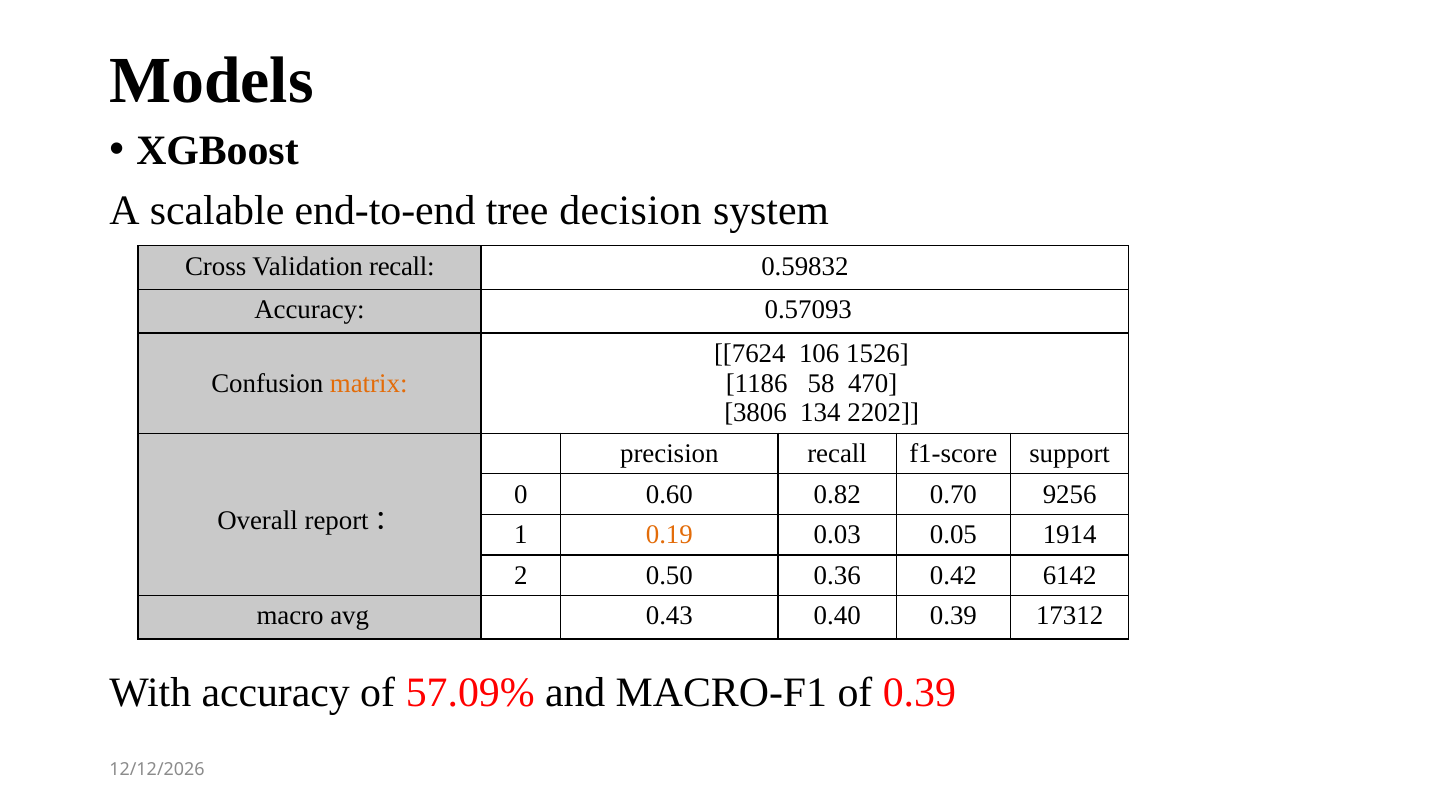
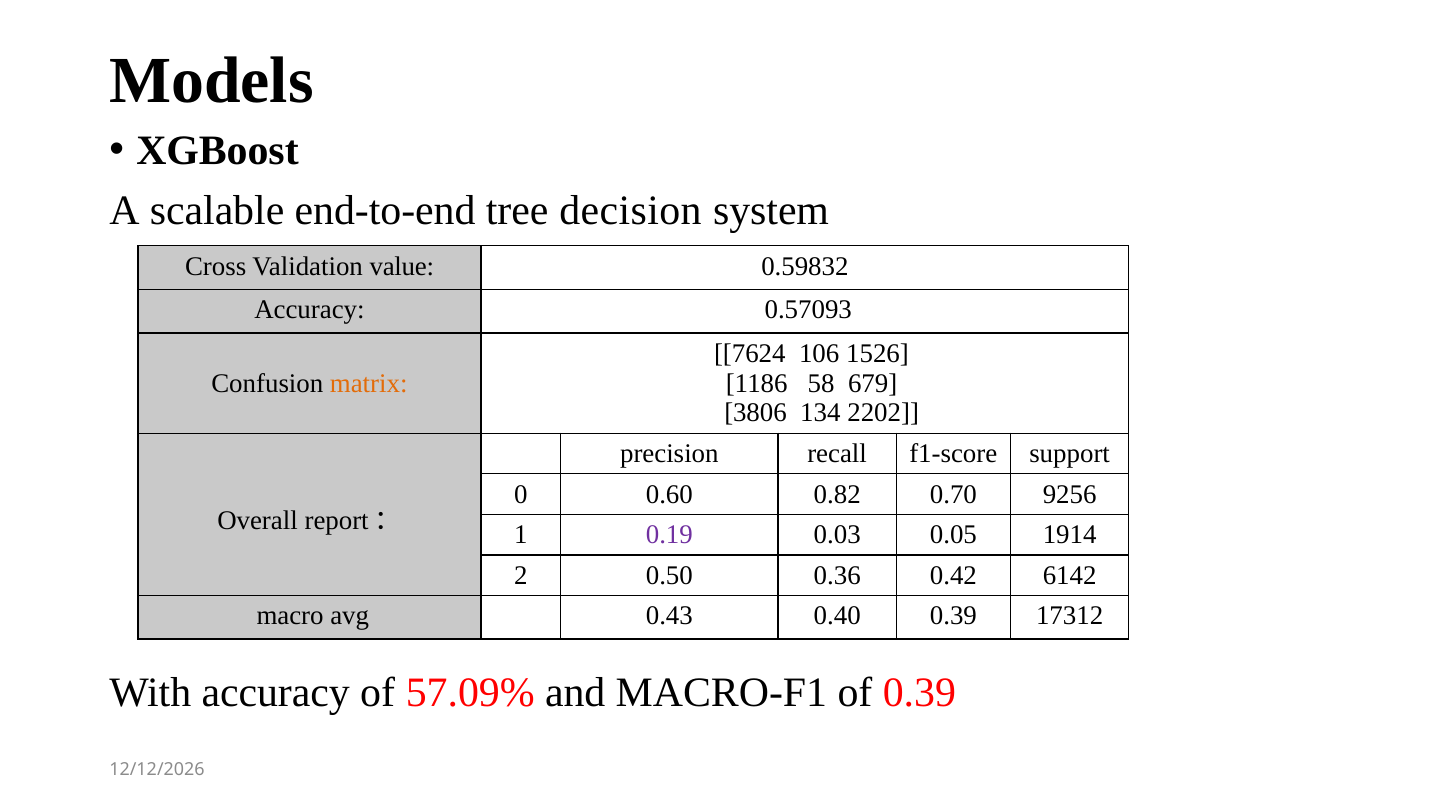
Validation recall: recall -> value
470: 470 -> 679
0.19 colour: orange -> purple
